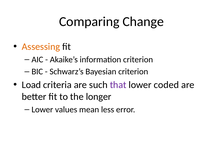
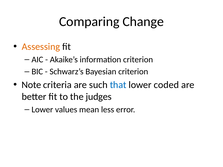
Load: Load -> Note
that colour: purple -> blue
longer: longer -> judges
